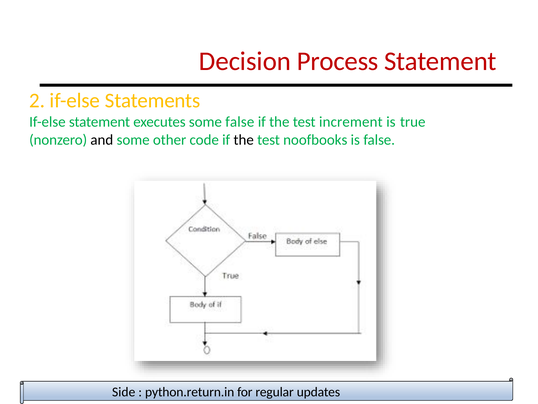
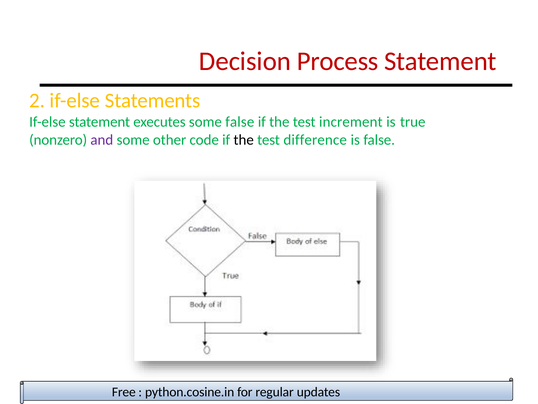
and colour: black -> purple
noofbooks: noofbooks -> difference
Side: Side -> Free
python.return.in: python.return.in -> python.cosine.in
